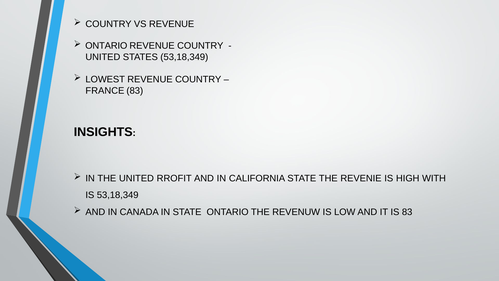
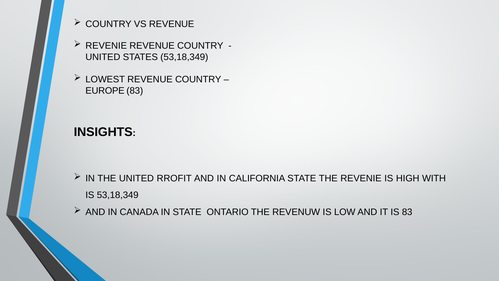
ONTARIO at (106, 46): ONTARIO -> REVENIE
FRANCE: FRANCE -> EUROPE
